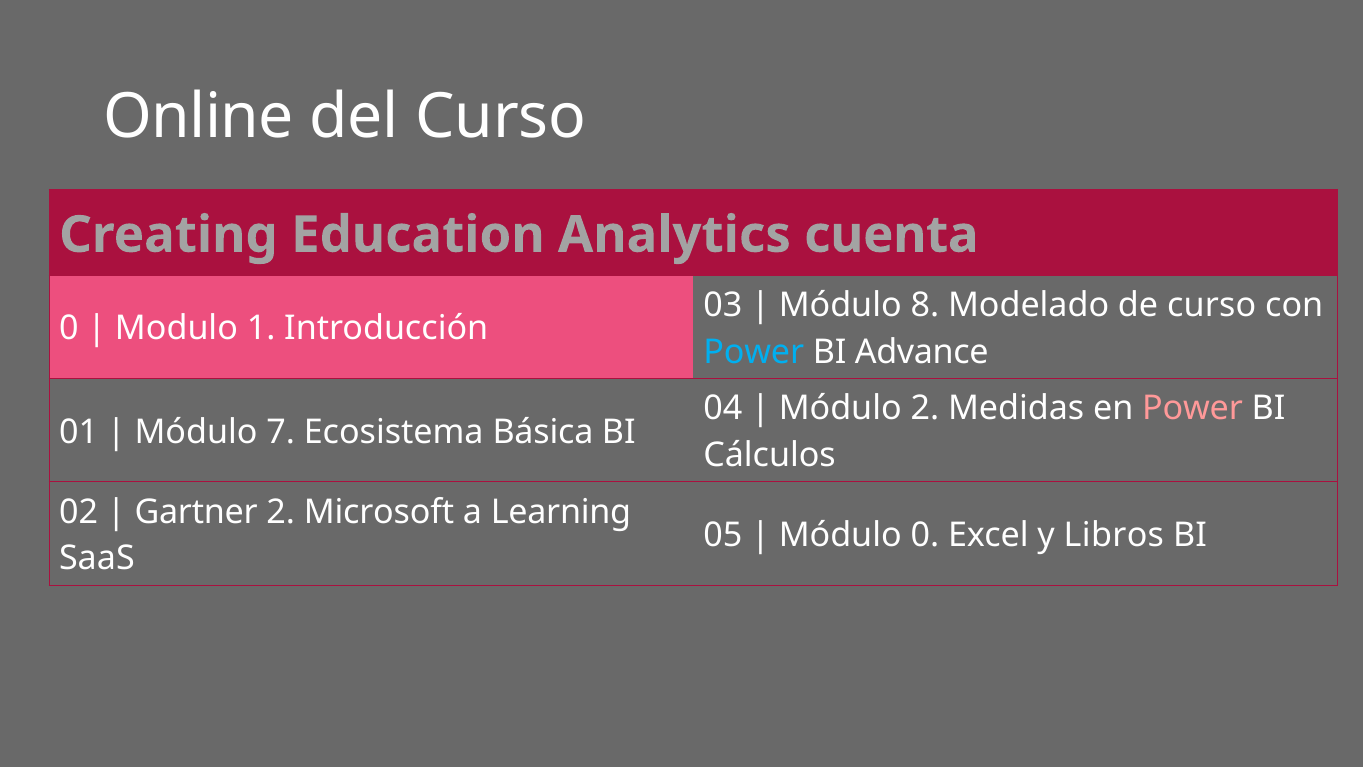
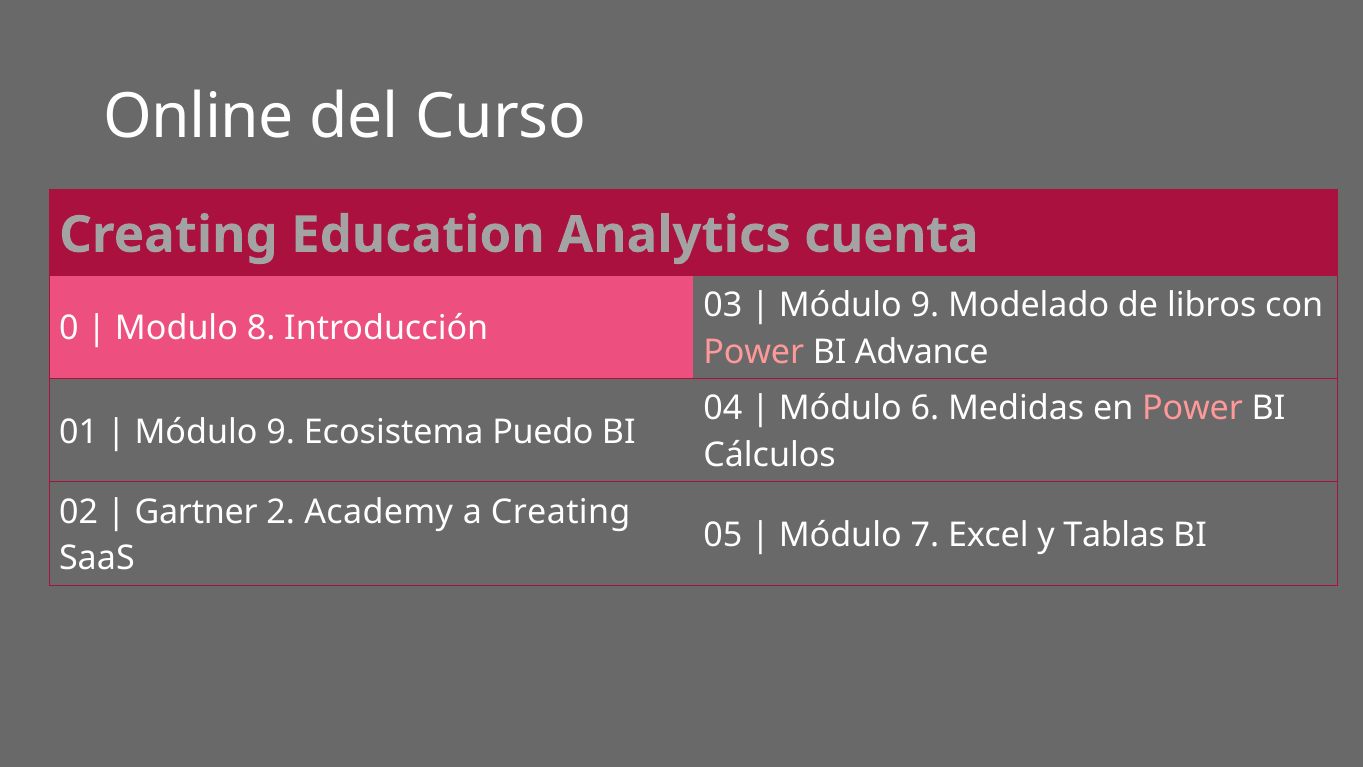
8 at (925, 305): 8 -> 9
de curso: curso -> libros
1: 1 -> 8
Power at (754, 352) colour: light blue -> pink
Módulo 2: 2 -> 6
7 at (281, 432): 7 -> 9
Básica: Básica -> Puedo
Microsoft: Microsoft -> Academy
a Learning: Learning -> Creating
Módulo 0: 0 -> 7
Libros: Libros -> Tablas
